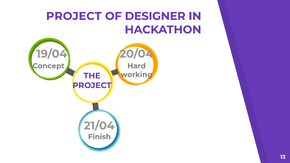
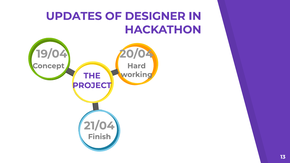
PROJECT at (74, 16): PROJECT -> UPDATES
